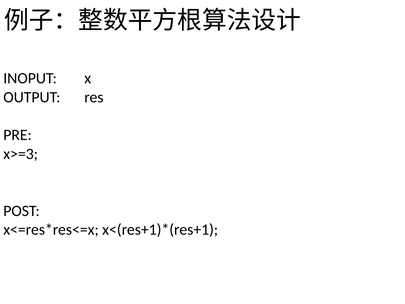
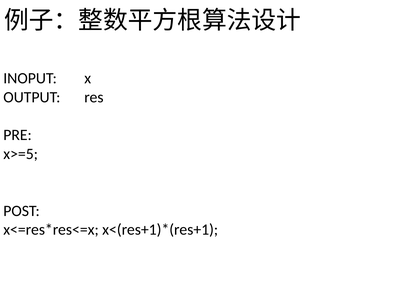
x>=3: x>=3 -> x>=5
